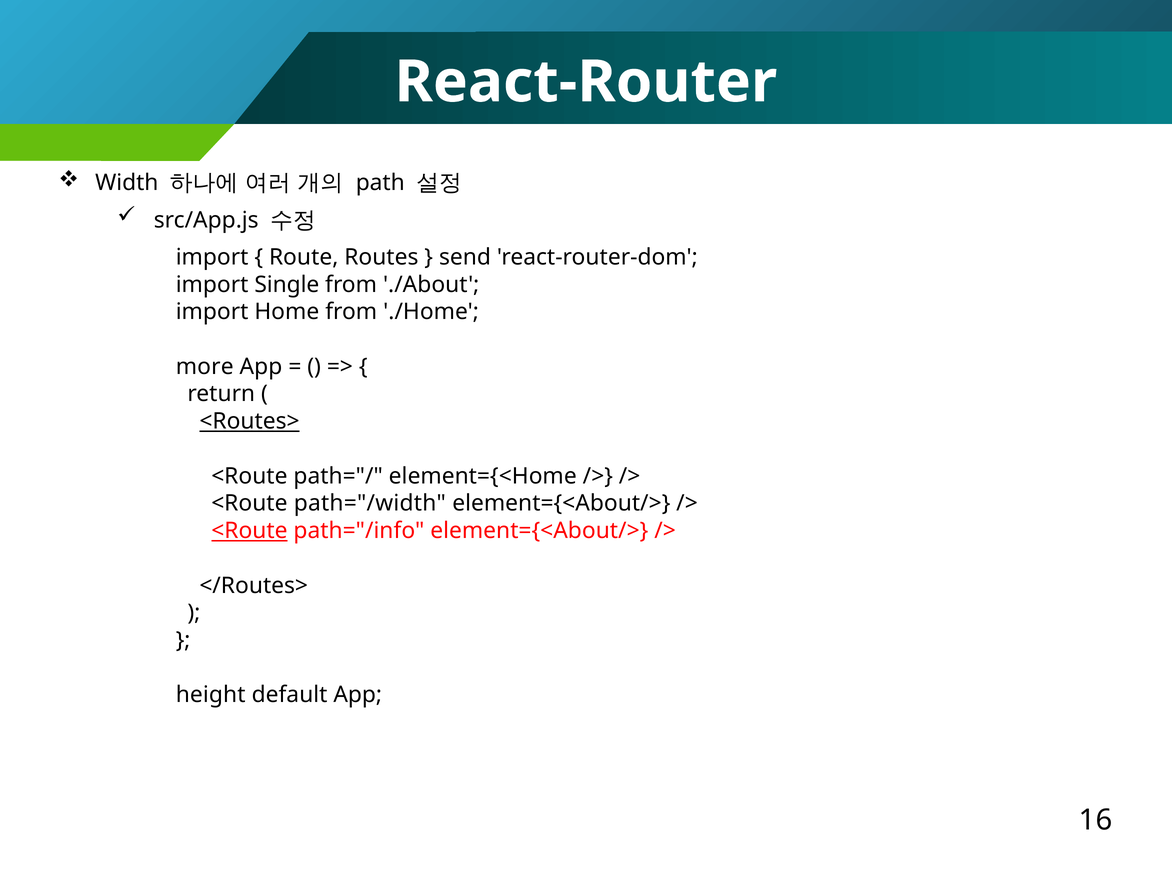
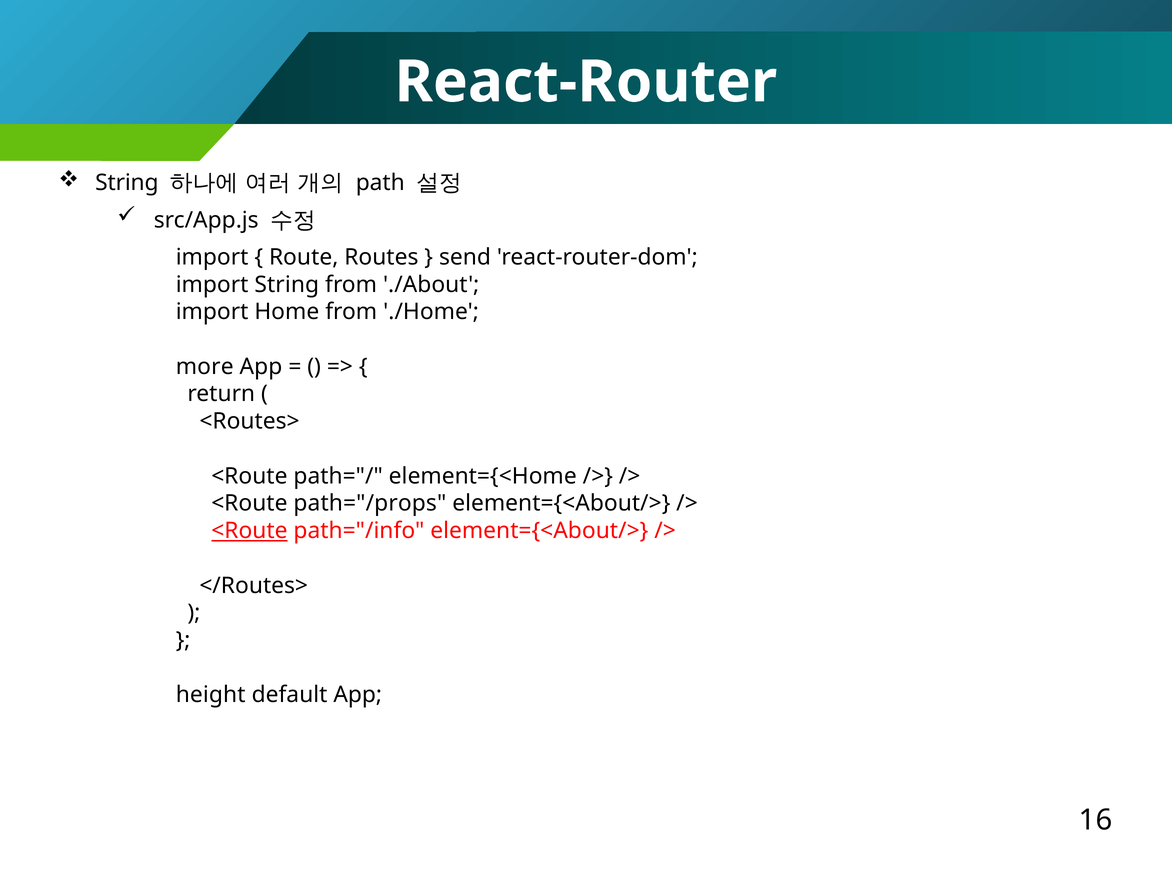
Width at (127, 183): Width -> String
import Single: Single -> String
<Routes> underline: present -> none
path="/width: path="/width -> path="/props
